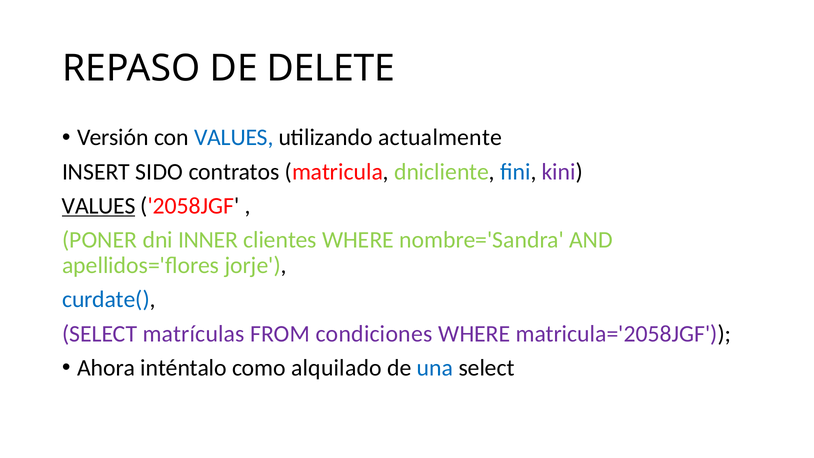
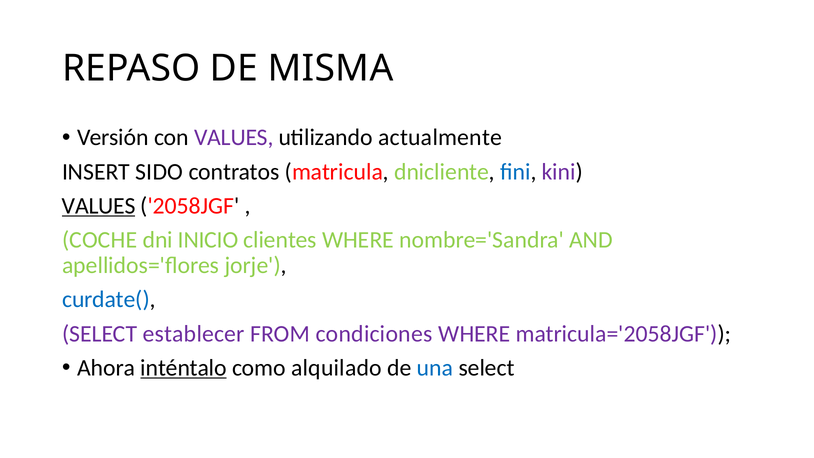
DELETE: DELETE -> MISMA
VALUES at (234, 138) colour: blue -> purple
PONER: PONER -> COCHE
INNER: INNER -> INICIO
matrículas: matrículas -> establecer
inténtalo underline: none -> present
